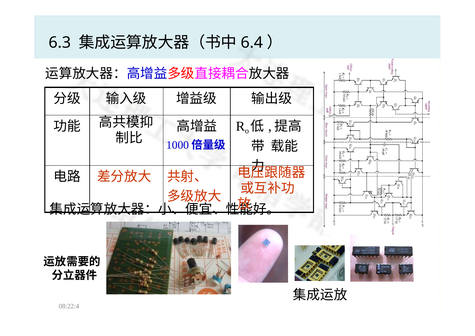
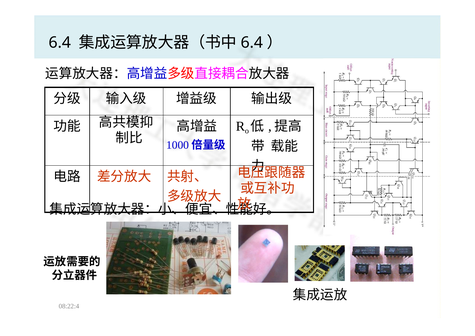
6.3 at (60, 43): 6.3 -> 6.4
